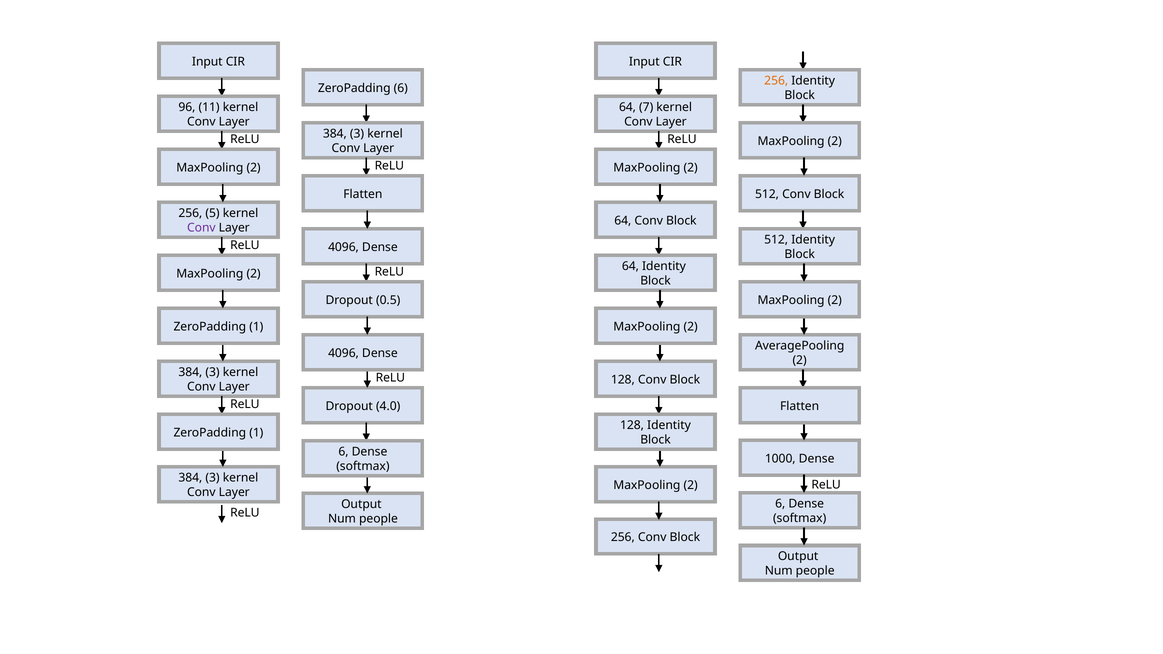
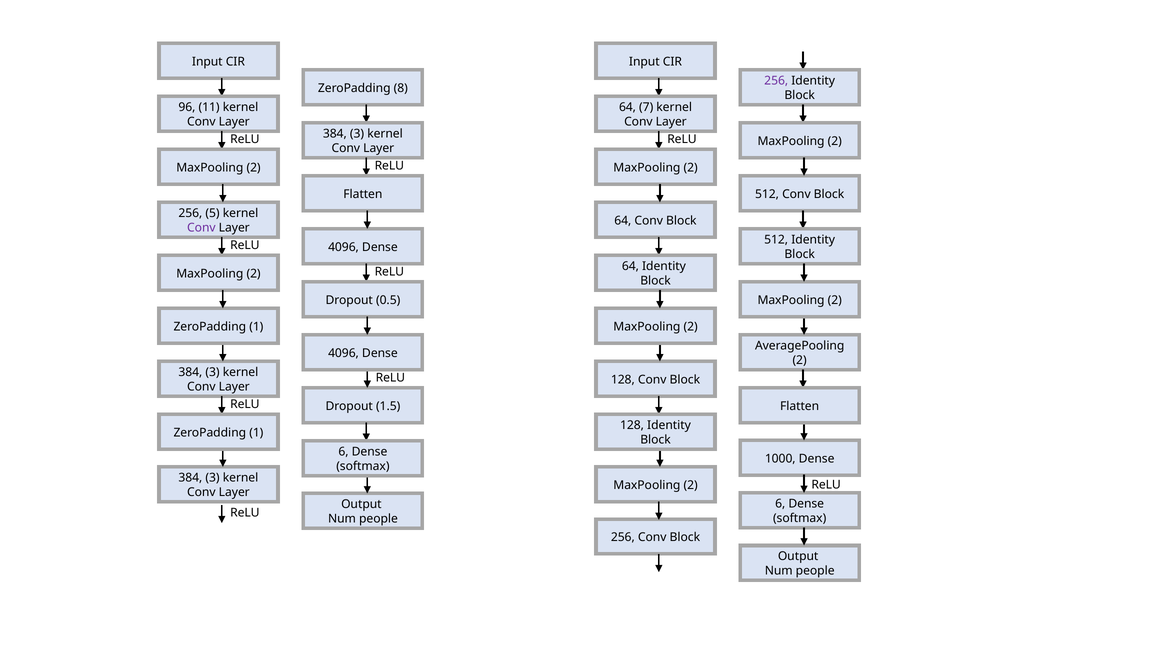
256 at (776, 81) colour: orange -> purple
ZeroPadding 6: 6 -> 8
4.0: 4.0 -> 1.5
